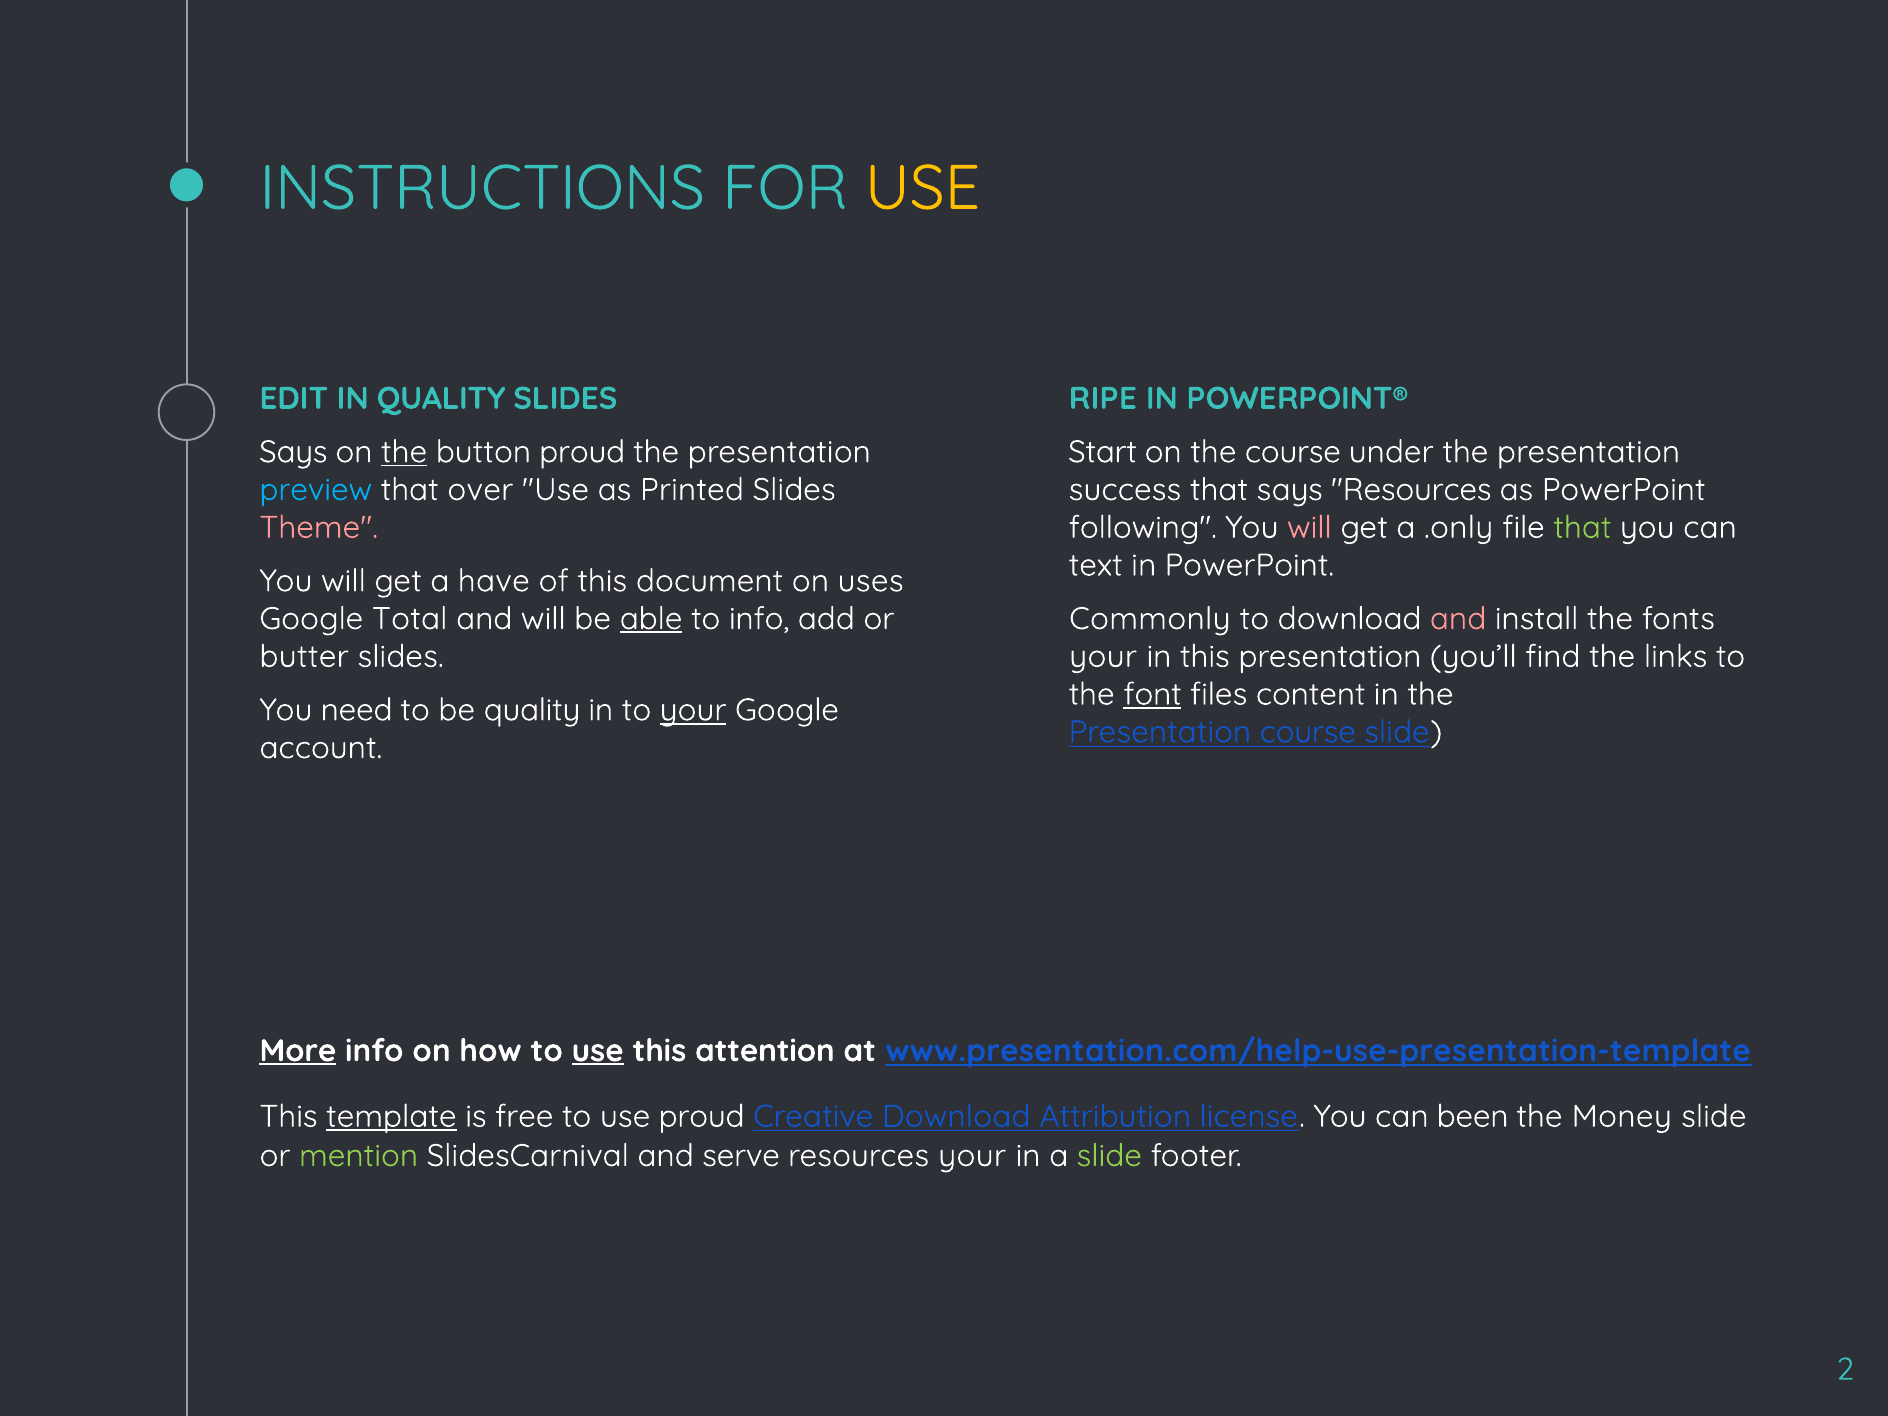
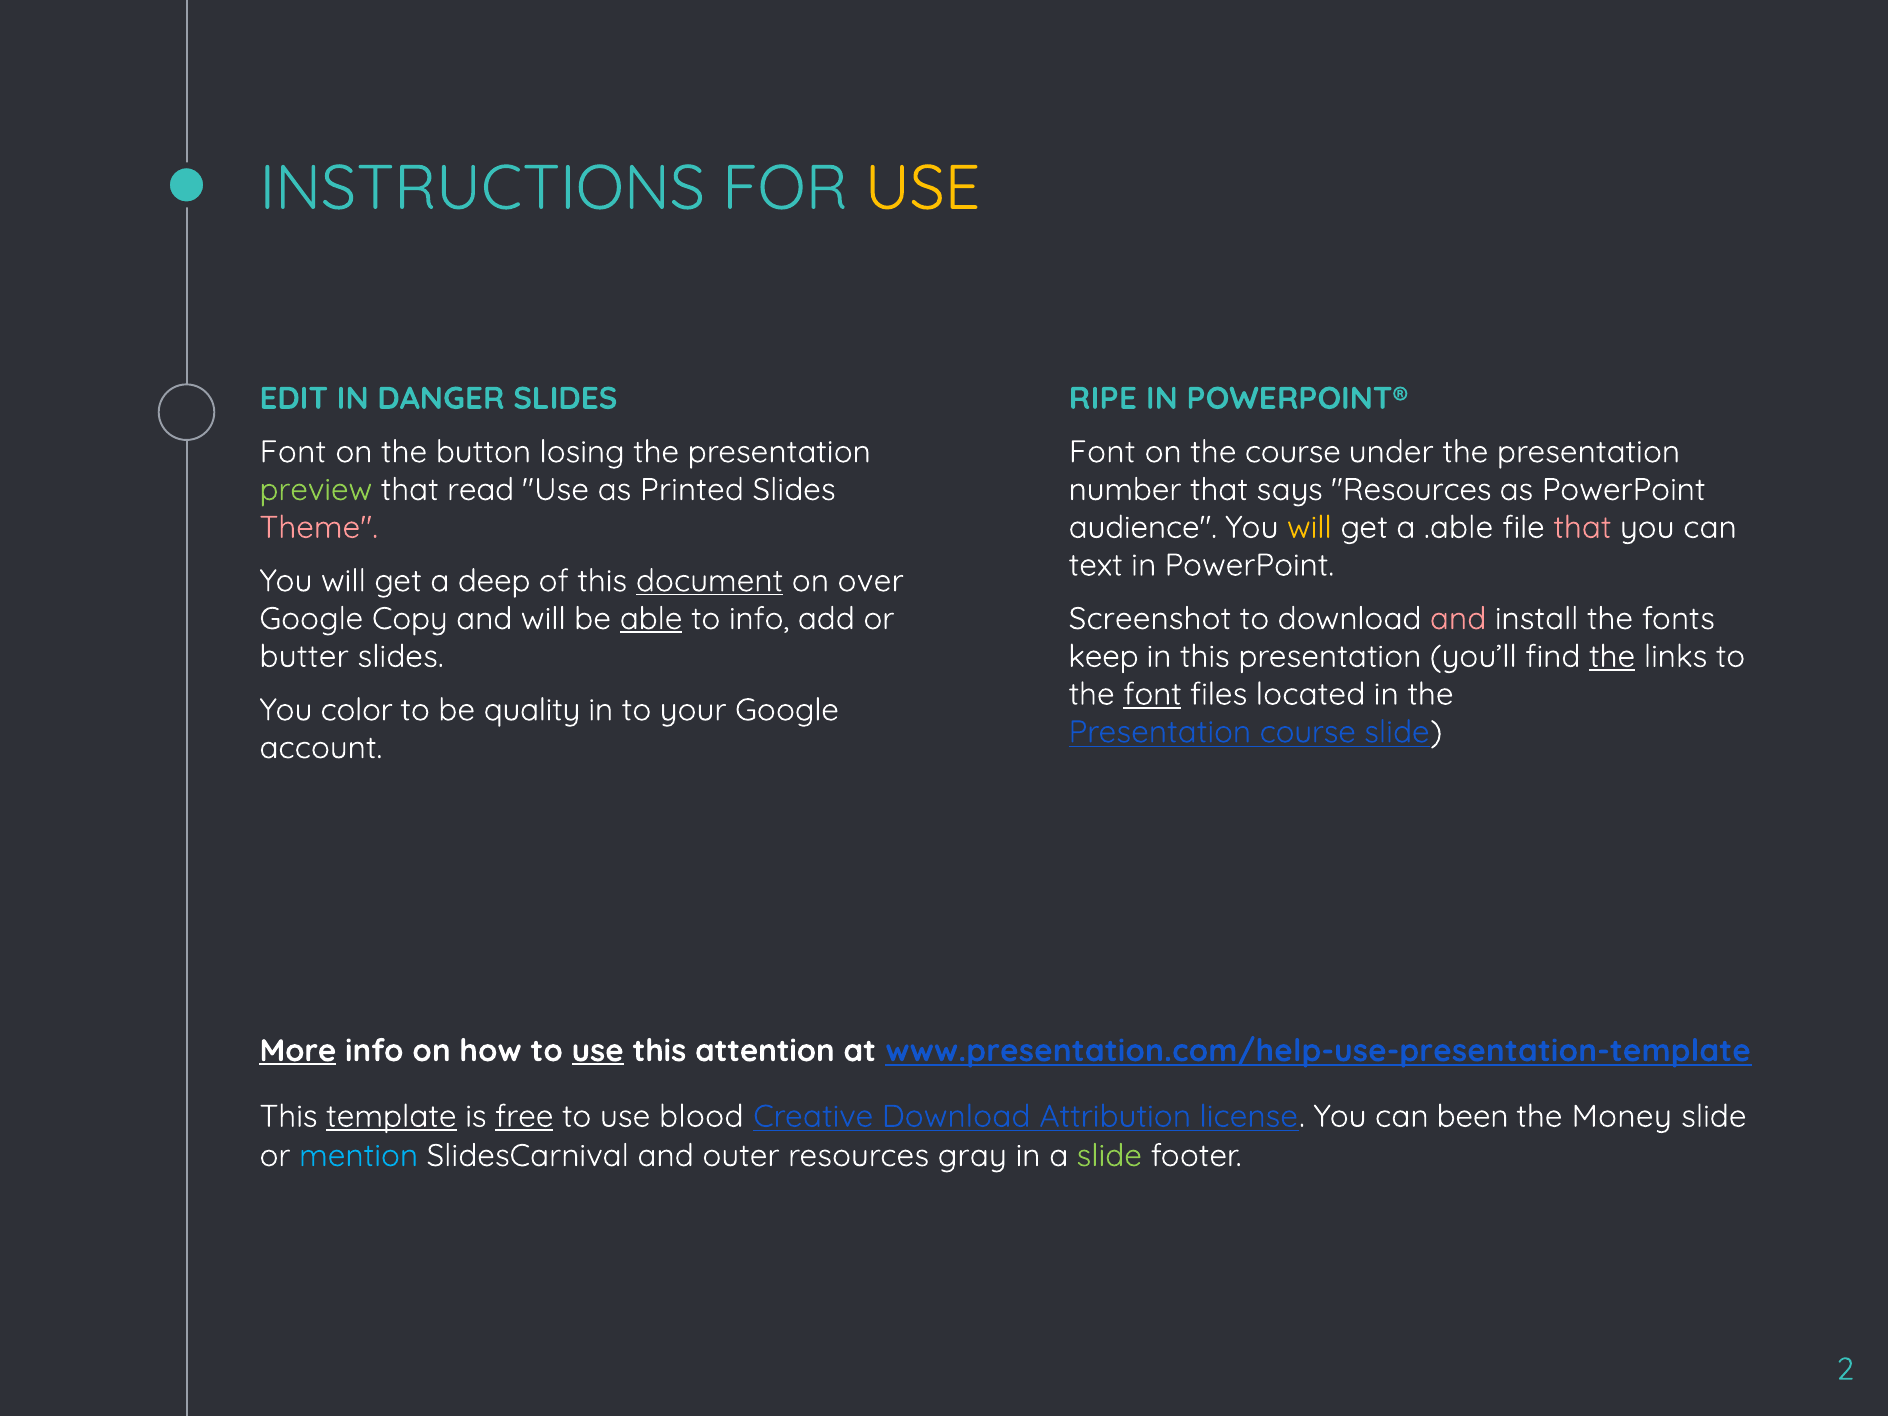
IN QUALITY: QUALITY -> DANGER
Says at (293, 452): Says -> Font
the at (404, 452) underline: present -> none
button proud: proud -> losing
Start at (1103, 452): Start -> Font
preview colour: light blue -> light green
over: over -> read
success: success -> number
following: following -> audience
will at (1309, 527) colour: pink -> yellow
.only: .only -> .able
that at (1582, 527) colour: light green -> pink
have: have -> deep
document underline: none -> present
uses: uses -> over
Total: Total -> Copy
Commonly: Commonly -> Screenshot
your at (1103, 657): your -> keep
the at (1612, 657) underline: none -> present
content: content -> located
need: need -> color
your at (693, 710) underline: present -> none
free underline: none -> present
use proud: proud -> blood
mention colour: light green -> light blue
serve: serve -> outer
resources your: your -> gray
